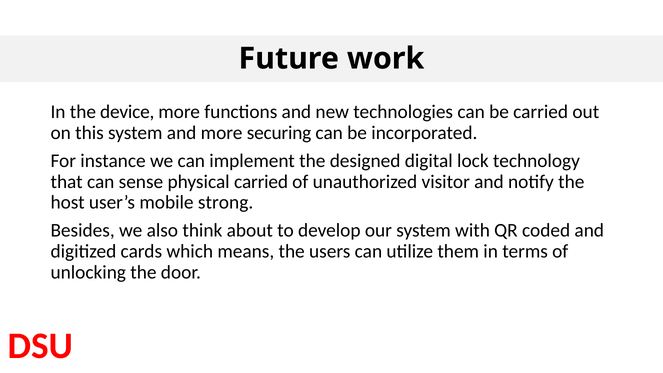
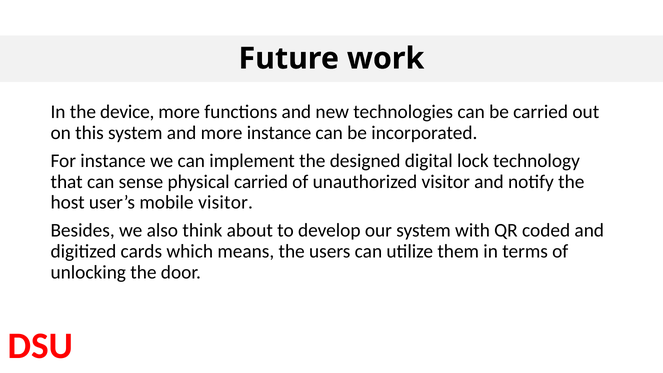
more securing: securing -> instance
mobile strong: strong -> visitor
